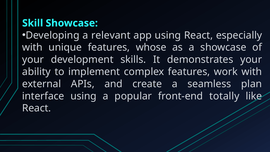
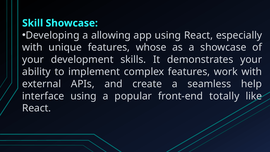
relevant: relevant -> allowing
plan: plan -> help
